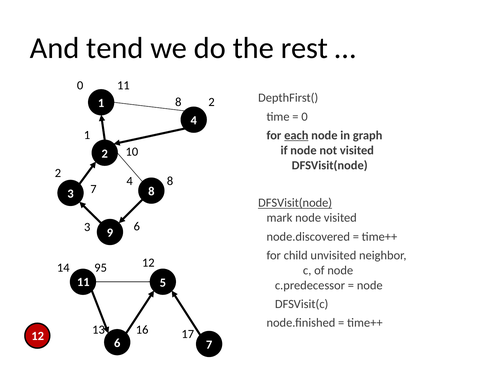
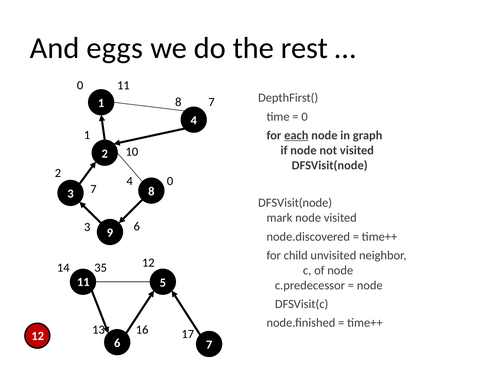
tend: tend -> eggs
8 2: 2 -> 7
4 8: 8 -> 0
DFSVisit(node at (295, 203) underline: present -> none
95: 95 -> 35
